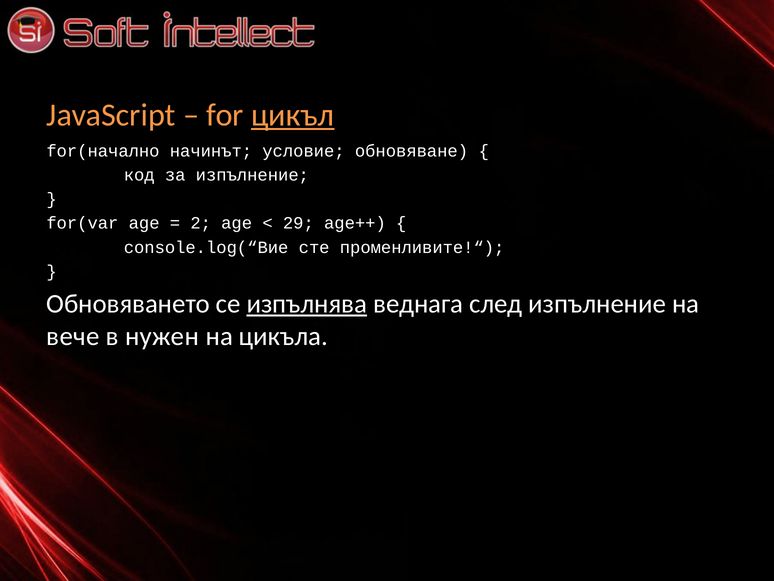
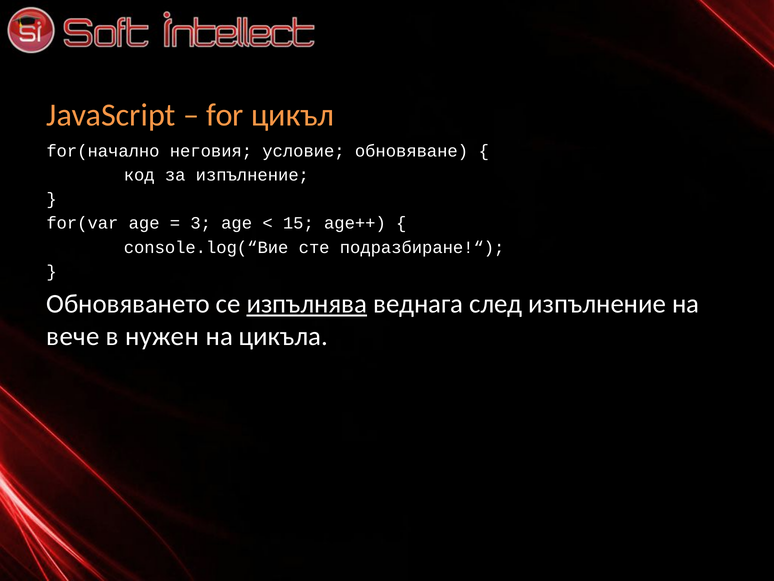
цикъл underline: present -> none
начинът: начинът -> неговия
2: 2 -> 3
29: 29 -> 15
променливите!“: променливите!“ -> подразбиране!“
